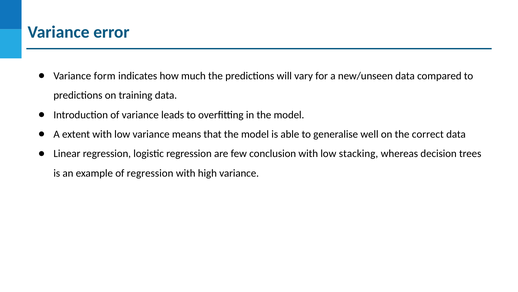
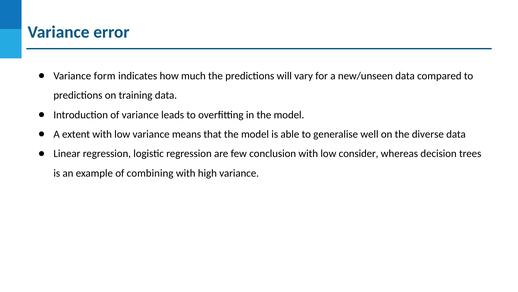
correct: correct -> diverse
stacking: stacking -> consider
of regression: regression -> combining
